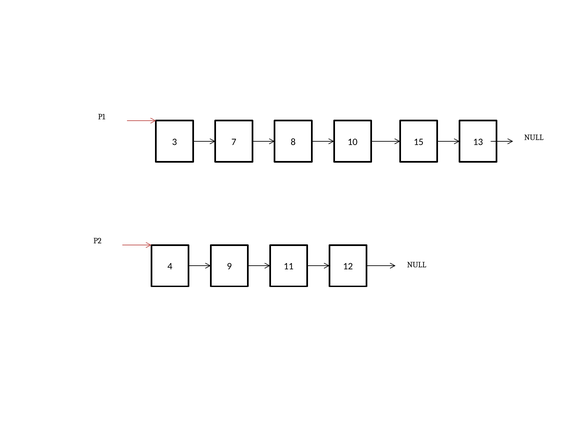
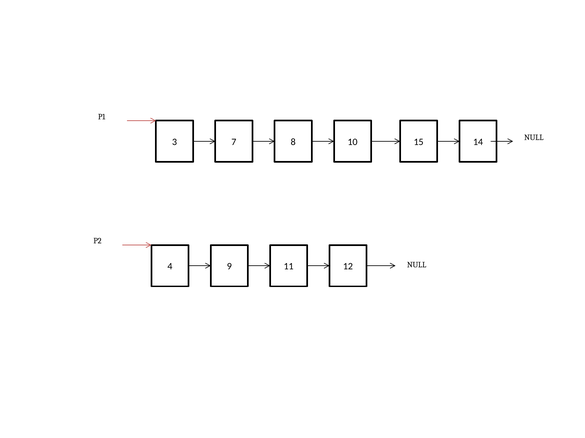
13: 13 -> 14
